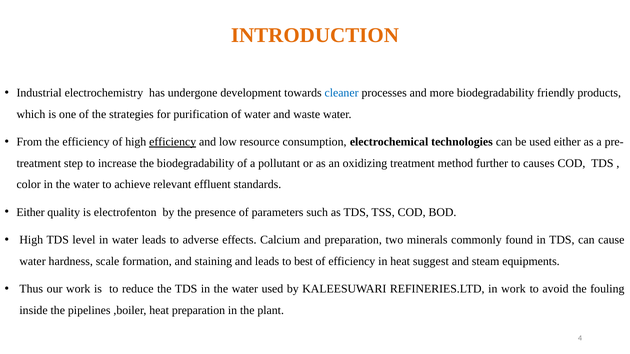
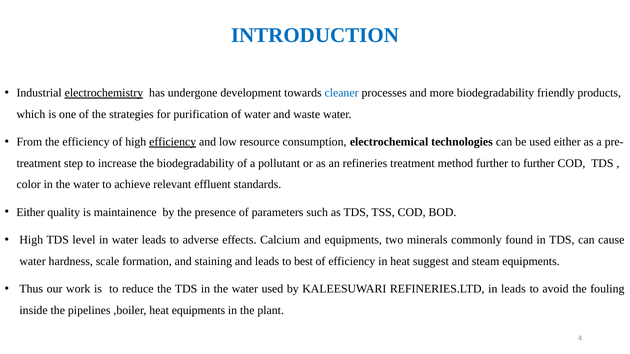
INTRODUCTION colour: orange -> blue
electrochemistry underline: none -> present
oxidizing: oxidizing -> refineries
to causes: causes -> further
electrofenton: electrofenton -> maintainence
and preparation: preparation -> equipments
in work: work -> leads
heat preparation: preparation -> equipments
